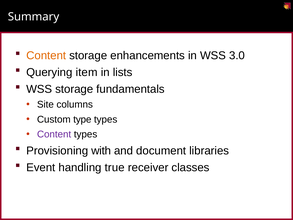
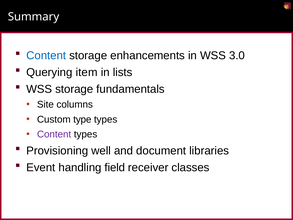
Content at (46, 55) colour: orange -> blue
with: with -> well
true: true -> field
